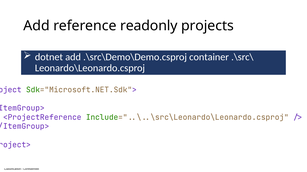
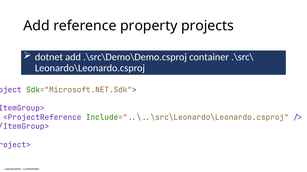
readonly: readonly -> property
